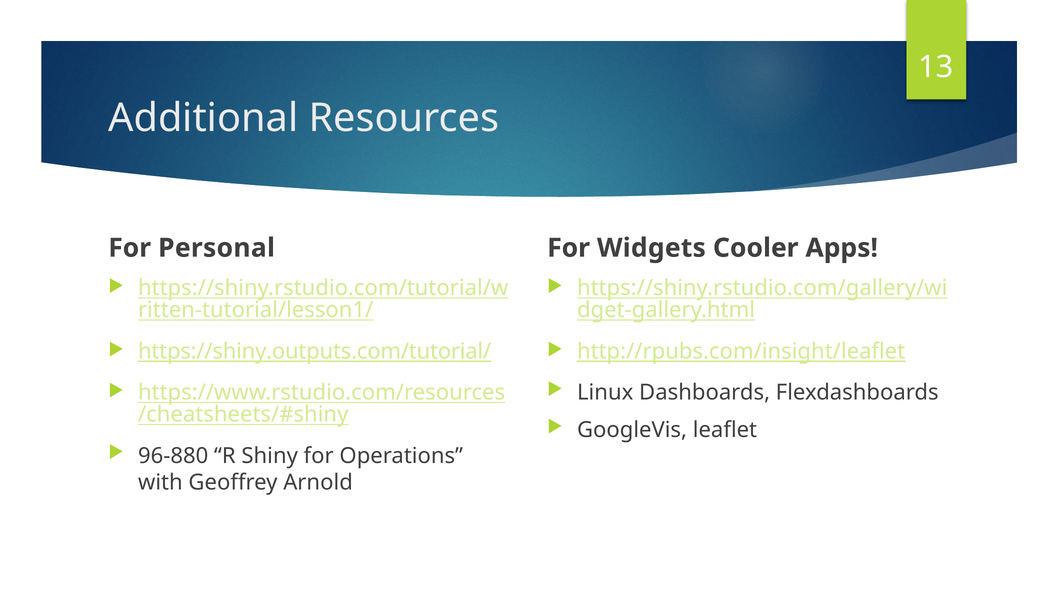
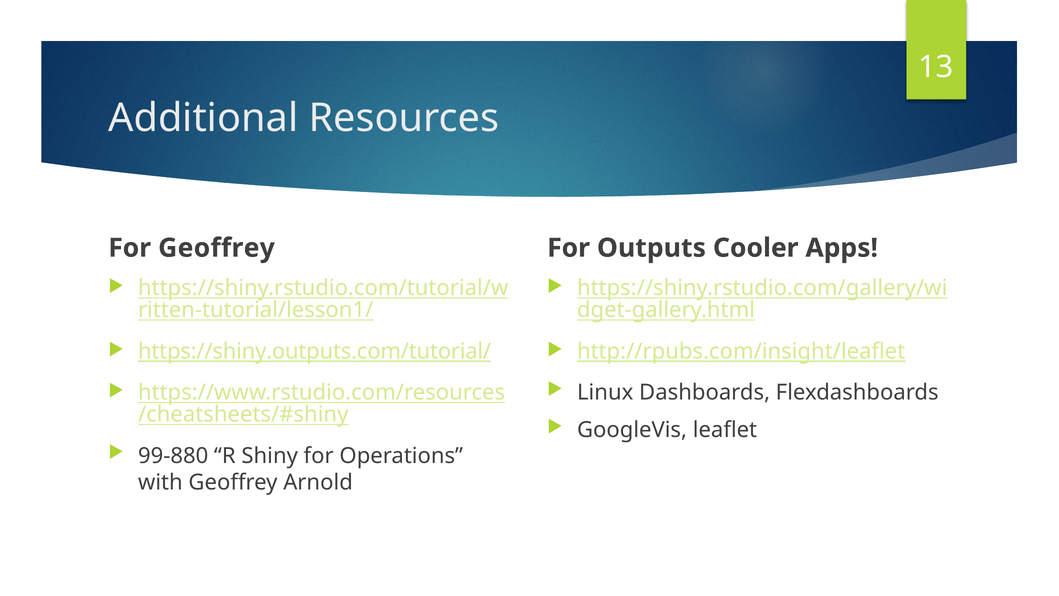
For Personal: Personal -> Geoffrey
Widgets: Widgets -> Outputs
96-880: 96-880 -> 99-880
